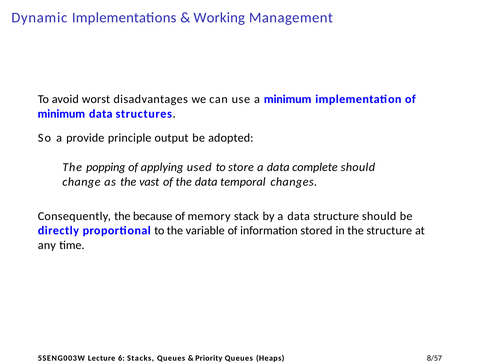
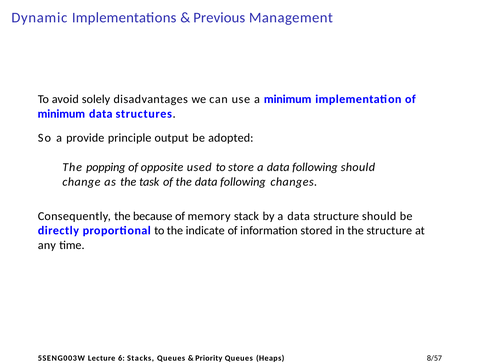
Working: Working -> Previous
worst: worst -> solely
applying: applying -> opposite
a data complete: complete -> following
vast: vast -> task
the data temporal: temporal -> following
variable: variable -> indicate
